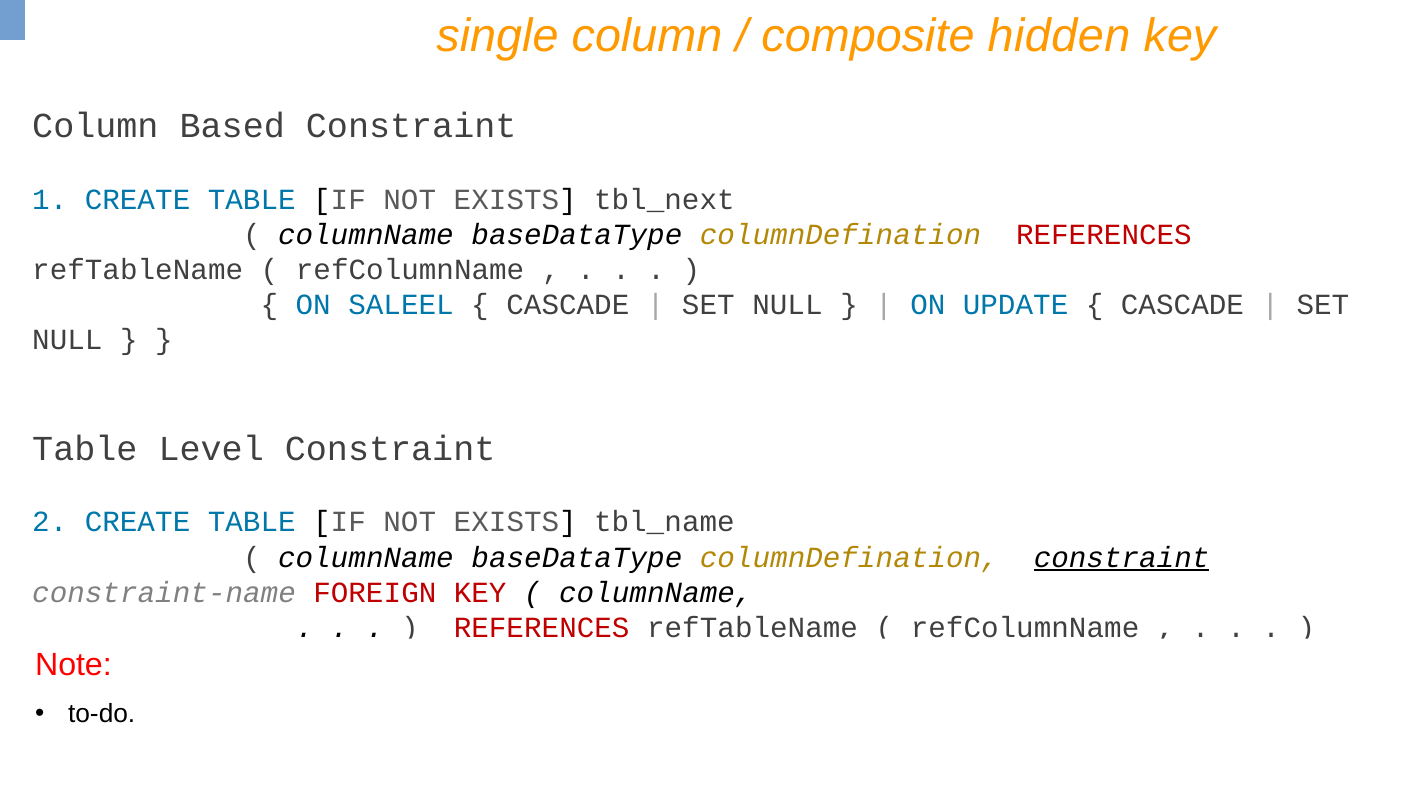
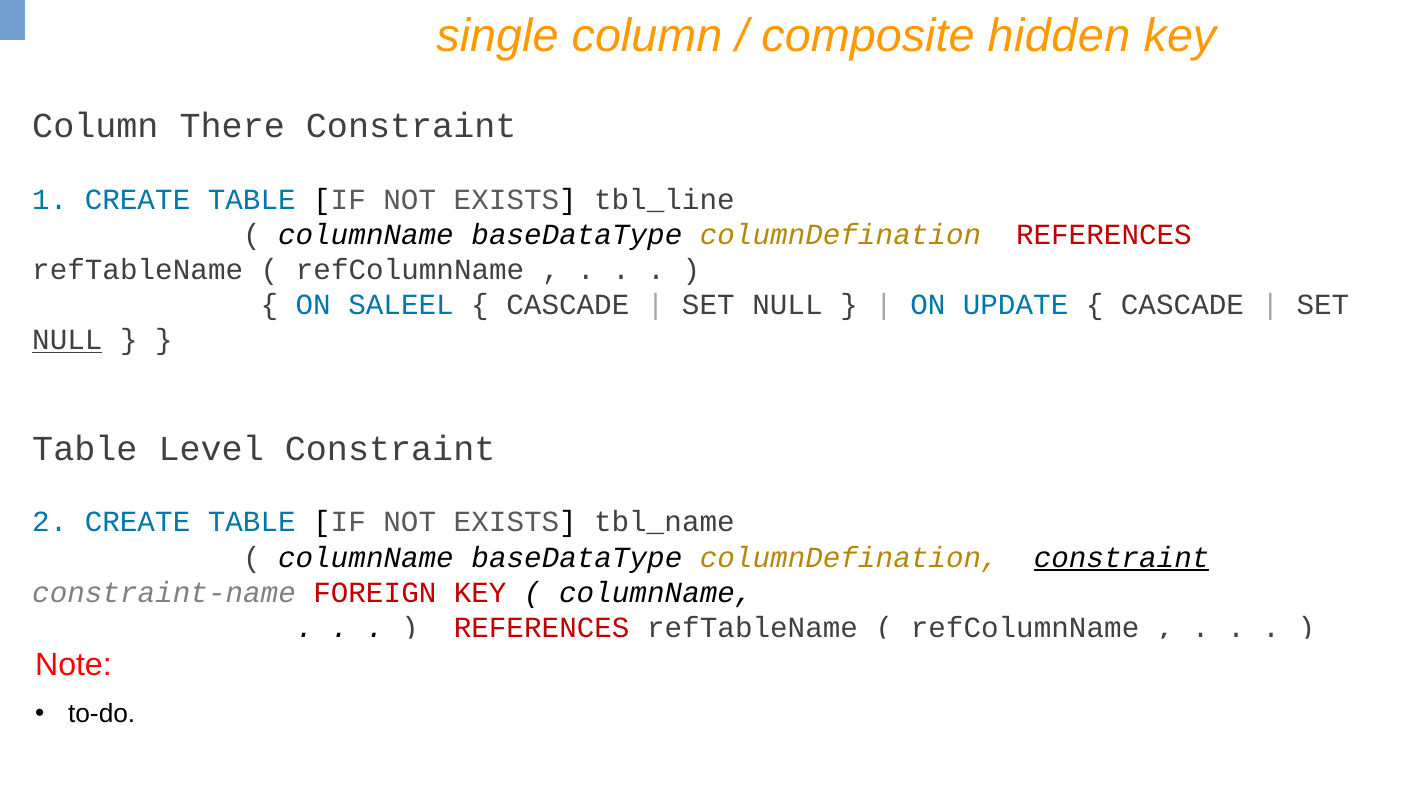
Based: Based -> There
tbl_next: tbl_next -> tbl_line
NULL at (67, 340) underline: none -> present
